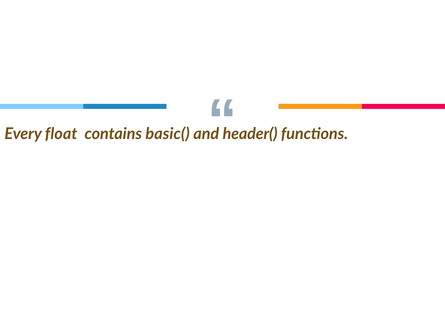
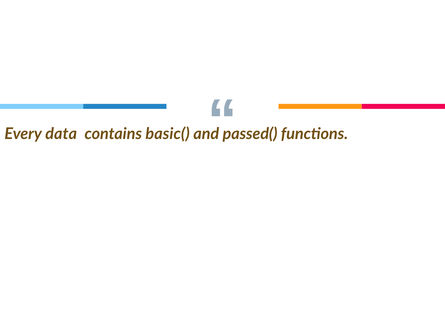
float: float -> data
header(: header( -> passed(
